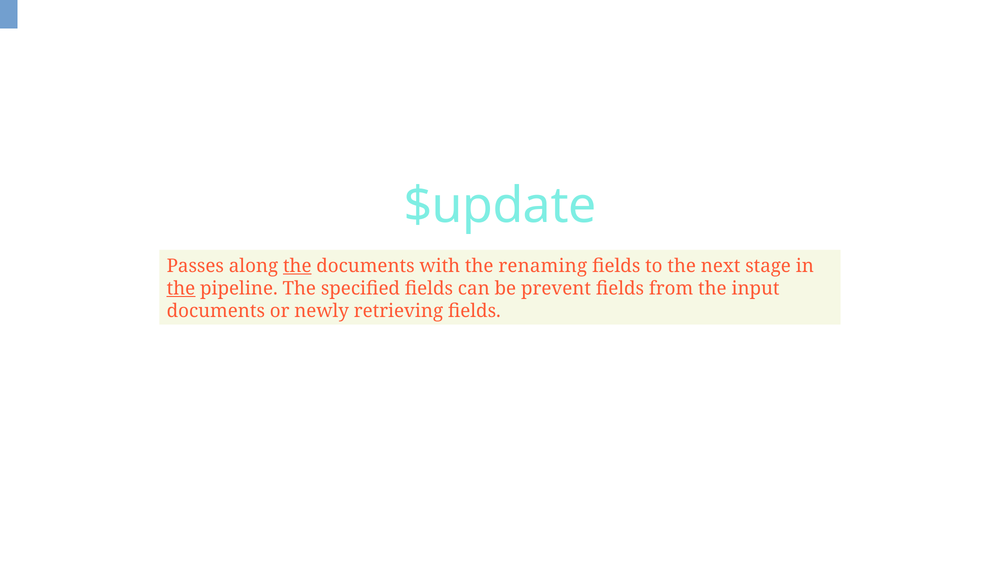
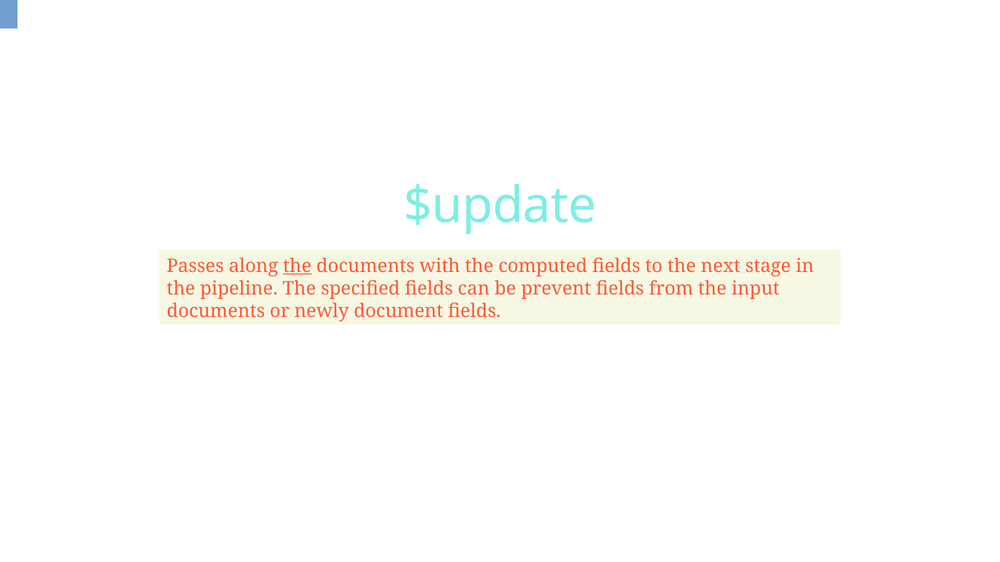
renaming: renaming -> computed
the at (181, 289) underline: present -> none
retrieving: retrieving -> document
